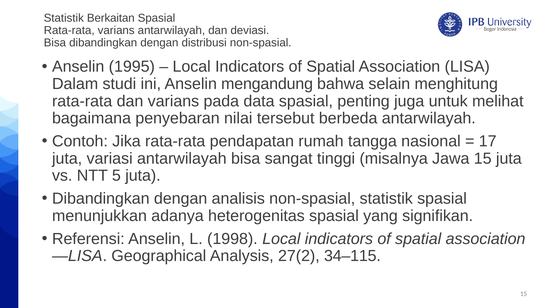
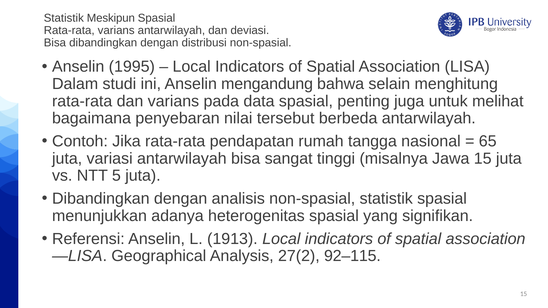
Berkaitan: Berkaitan -> Meskipun
17: 17 -> 65
1998: 1998 -> 1913
34–115: 34–115 -> 92–115
